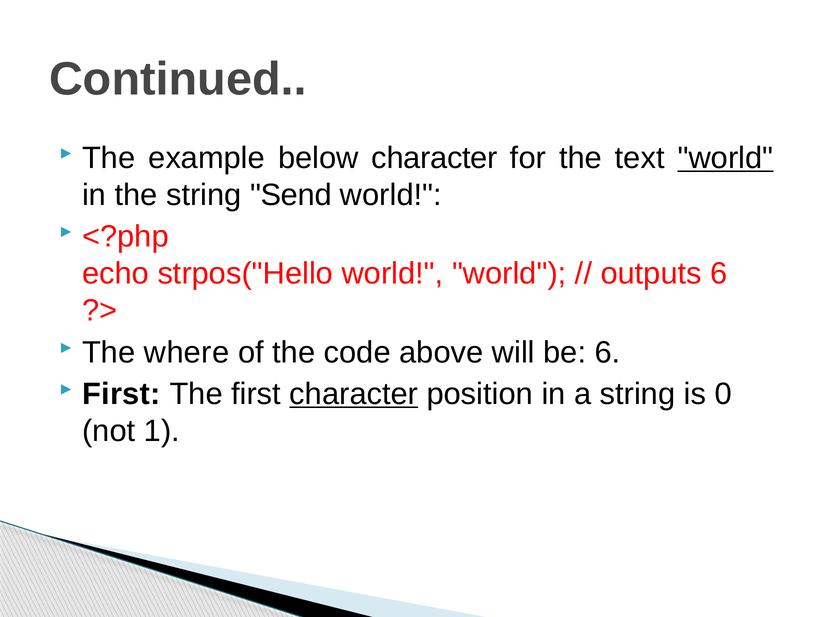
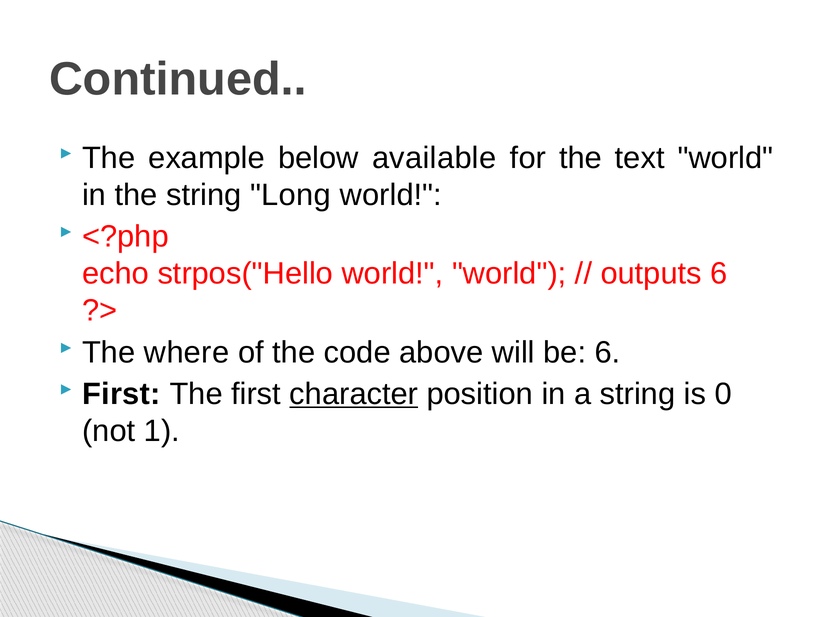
below character: character -> available
world at (726, 158) underline: present -> none
Send: Send -> Long
